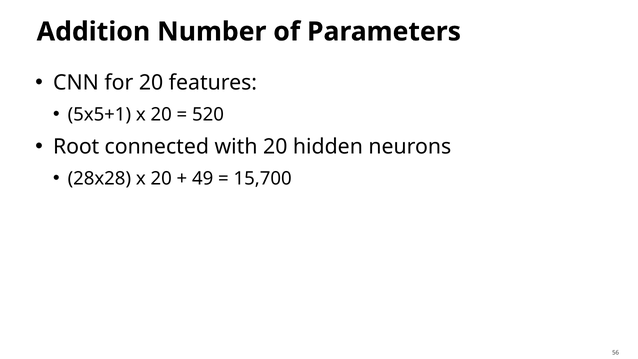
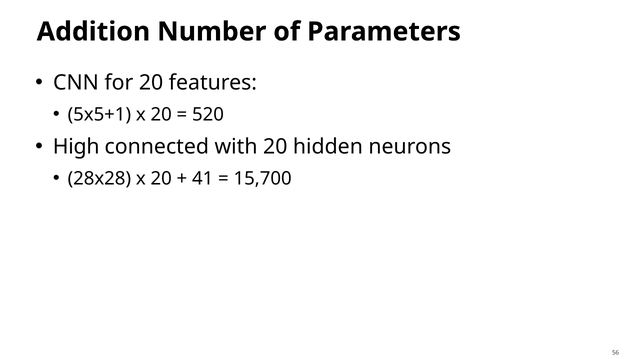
Root: Root -> High
49: 49 -> 41
